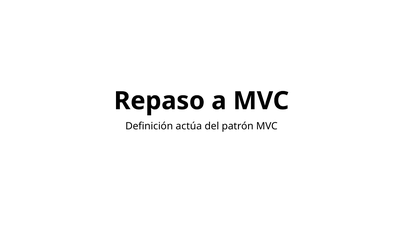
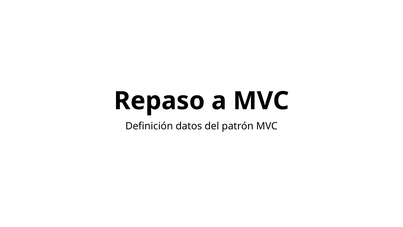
actúa: actúa -> datos
